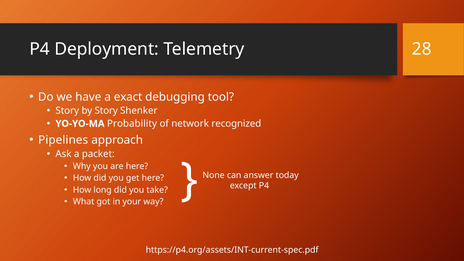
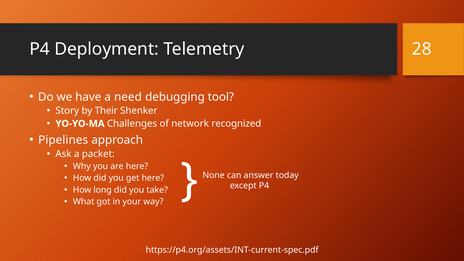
exact: exact -> need
by Story: Story -> Their
Probability: Probability -> Challenges
